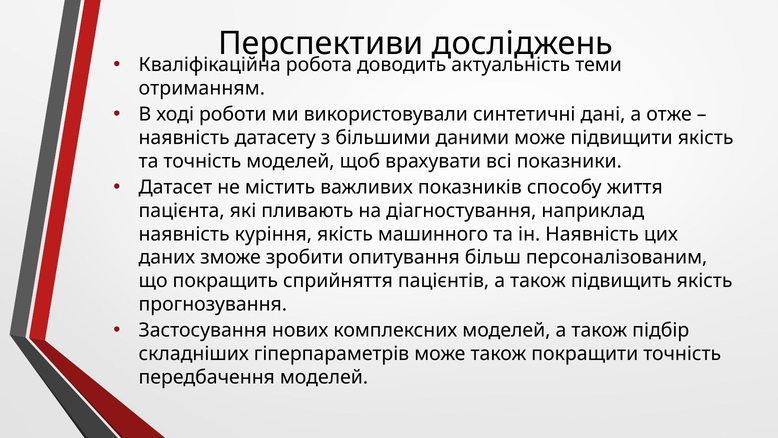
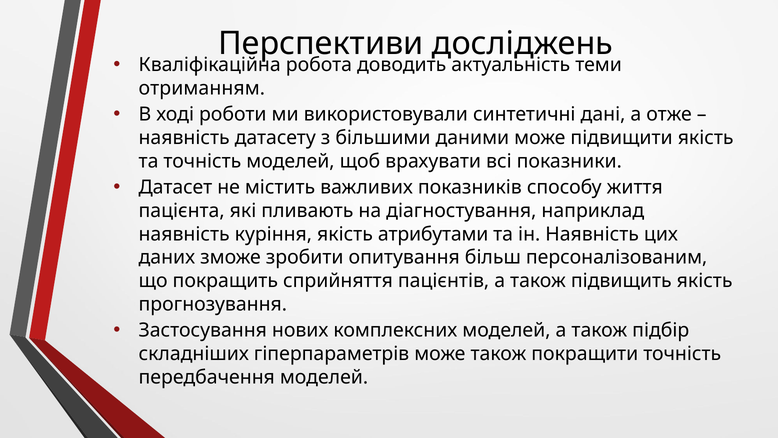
машинного: машинного -> атрибутами
